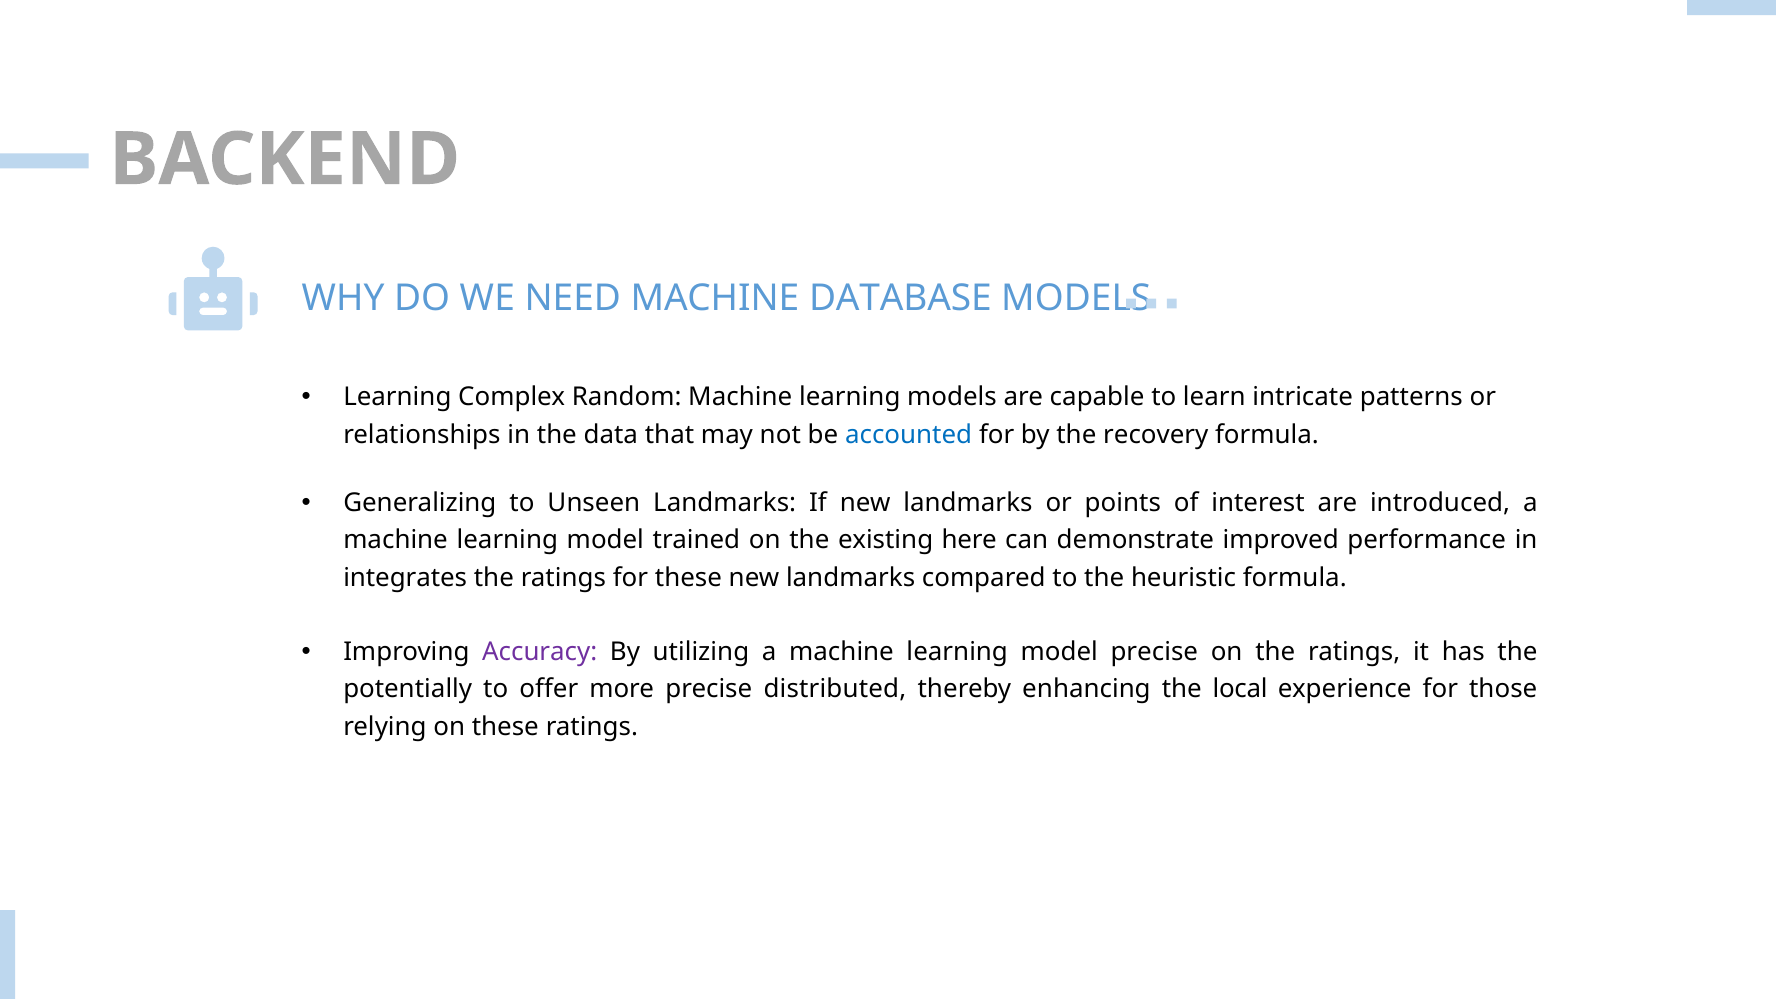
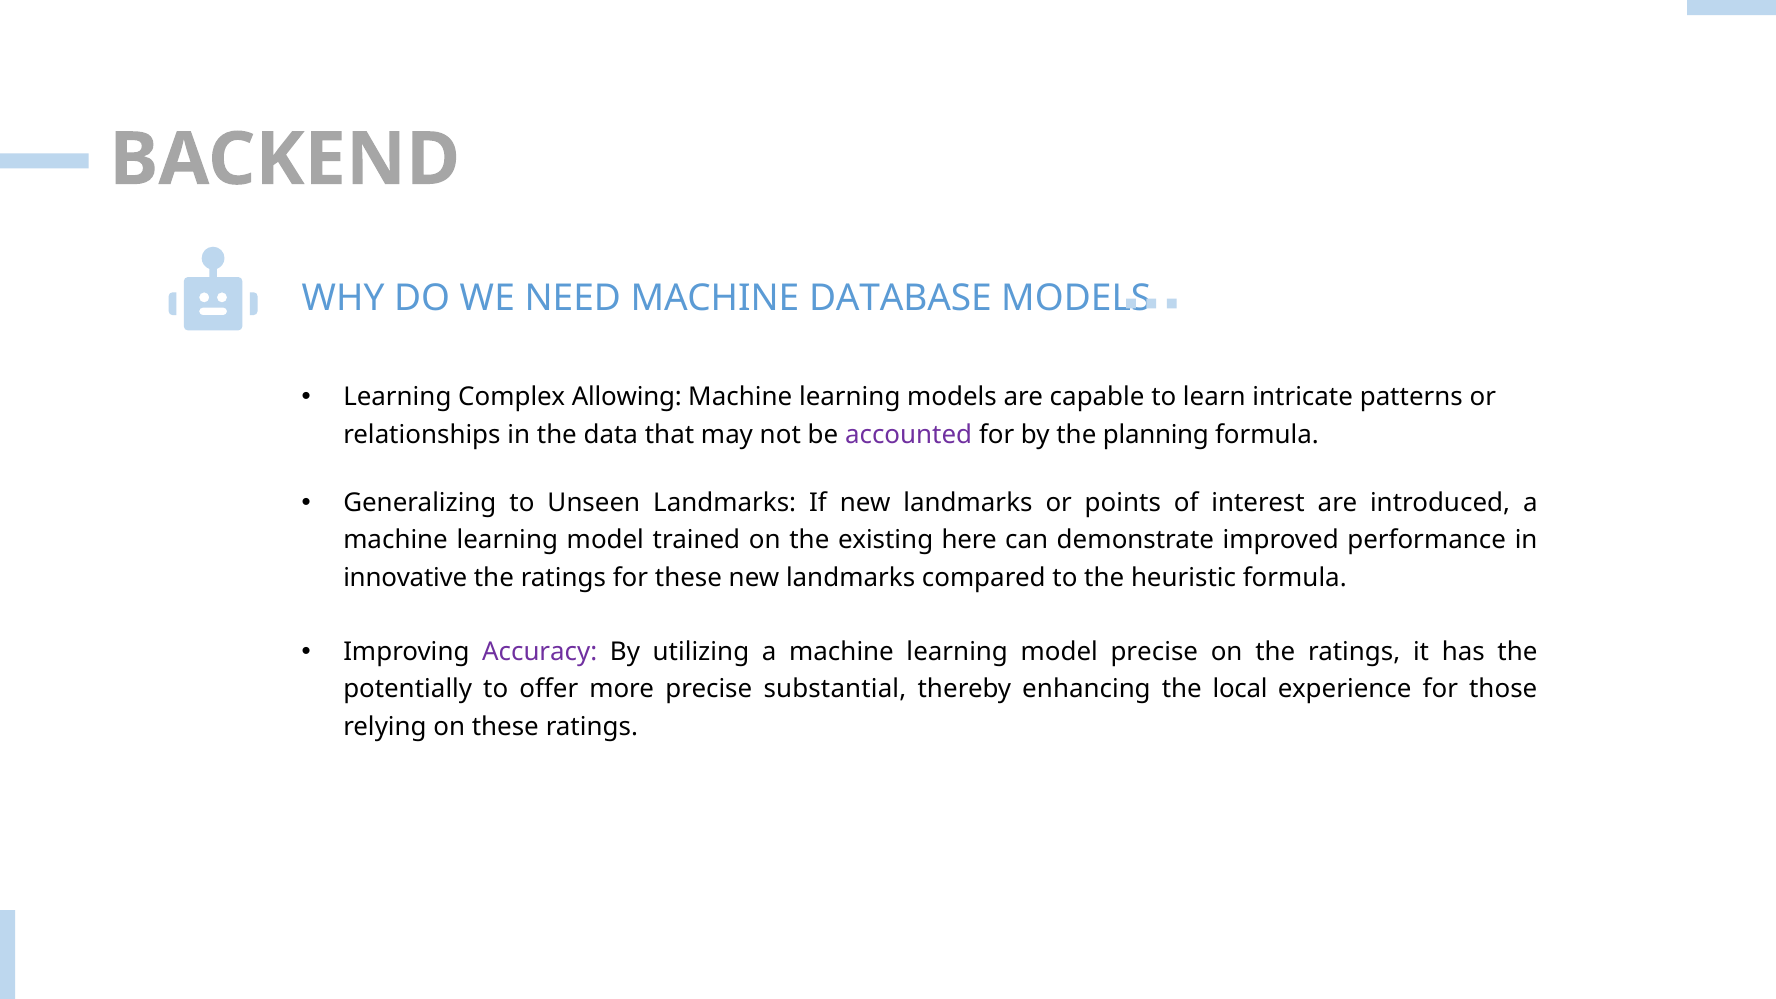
Random: Random -> Allowing
accounted colour: blue -> purple
recovery: recovery -> planning
integrates: integrates -> innovative
distributed: distributed -> substantial
